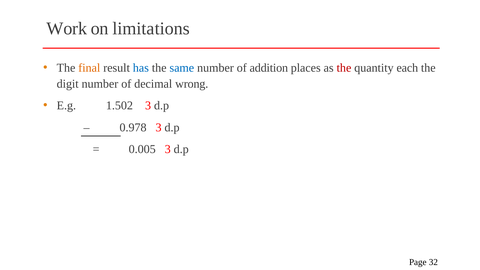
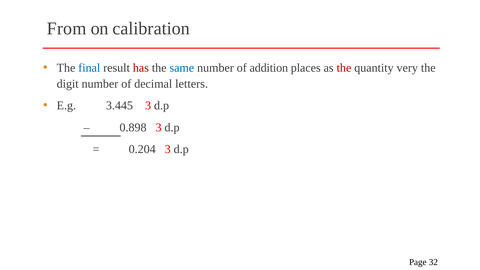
Work: Work -> From
limitations: limitations -> calibration
final colour: orange -> blue
has colour: blue -> red
each: each -> very
wrong: wrong -> letters
1.502: 1.502 -> 3.445
0.978: 0.978 -> 0.898
0.005: 0.005 -> 0.204
